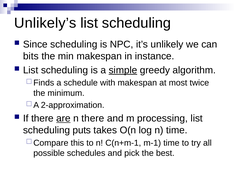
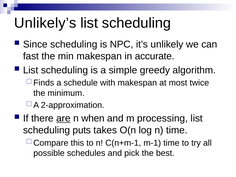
bits: bits -> fast
instance: instance -> accurate
simple underline: present -> none
n there: there -> when
